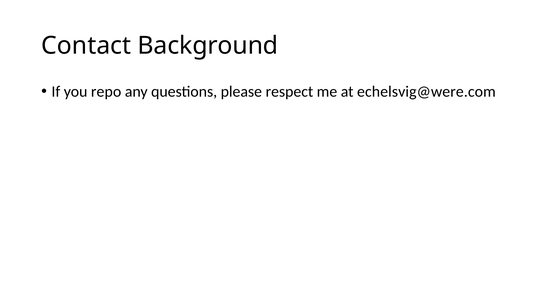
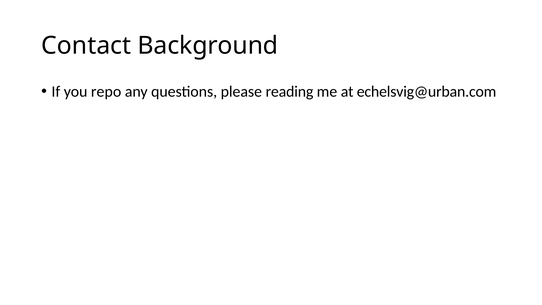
respect: respect -> reading
echelsvig@were.com: echelsvig@were.com -> echelsvig@urban.com
